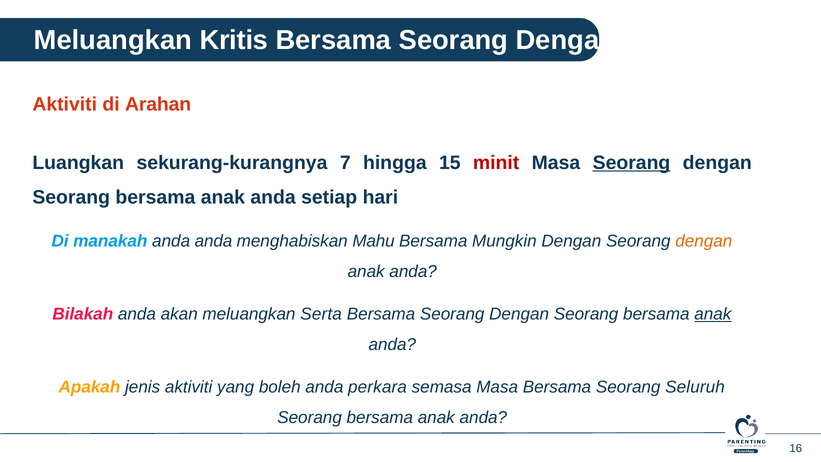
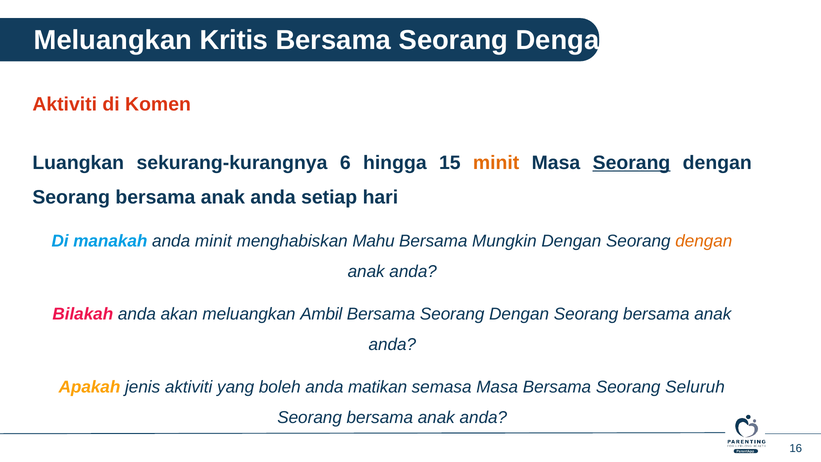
Arahan: Arahan -> Komen
7: 7 -> 6
minit at (496, 163) colour: red -> orange
anda anda: anda -> minit
Serta: Serta -> Ambil
anak at (713, 314) underline: present -> none
perkara: perkara -> matikan
